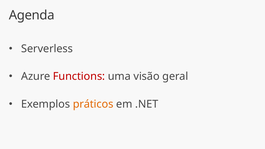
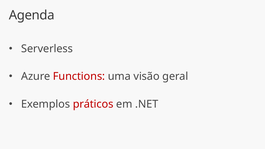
práticos colour: orange -> red
